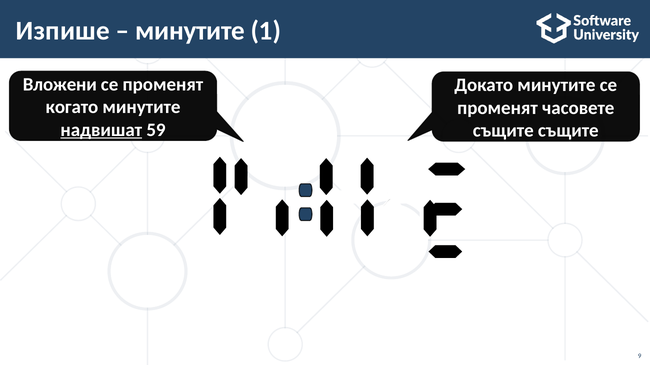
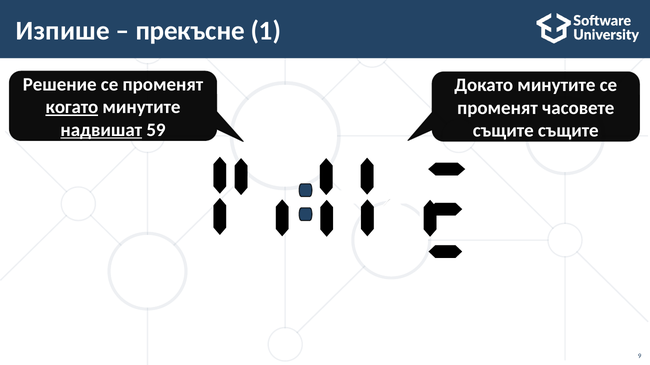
минутите at (190, 31): минутите -> прекъсне
Вложени: Вложени -> Решение
когато underline: none -> present
